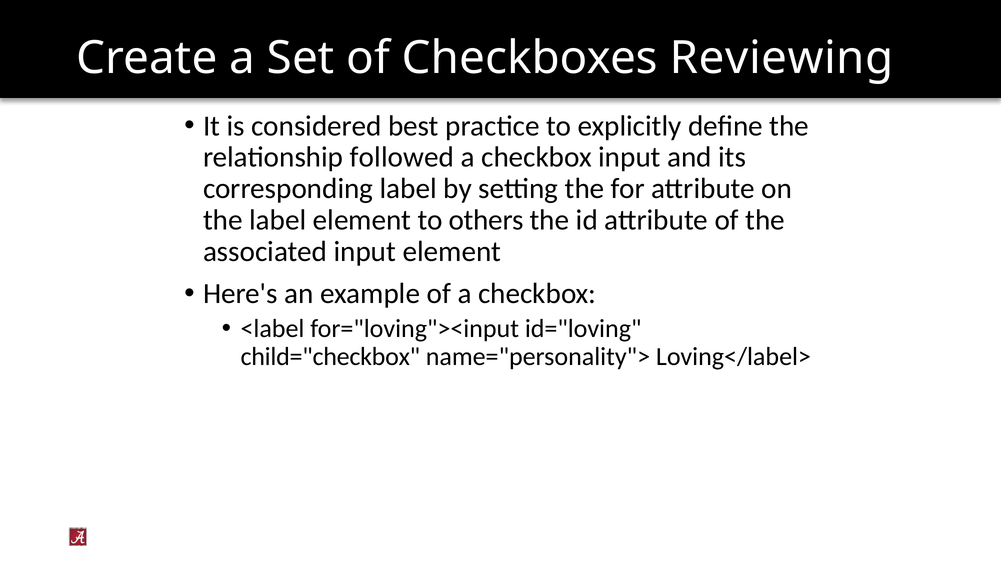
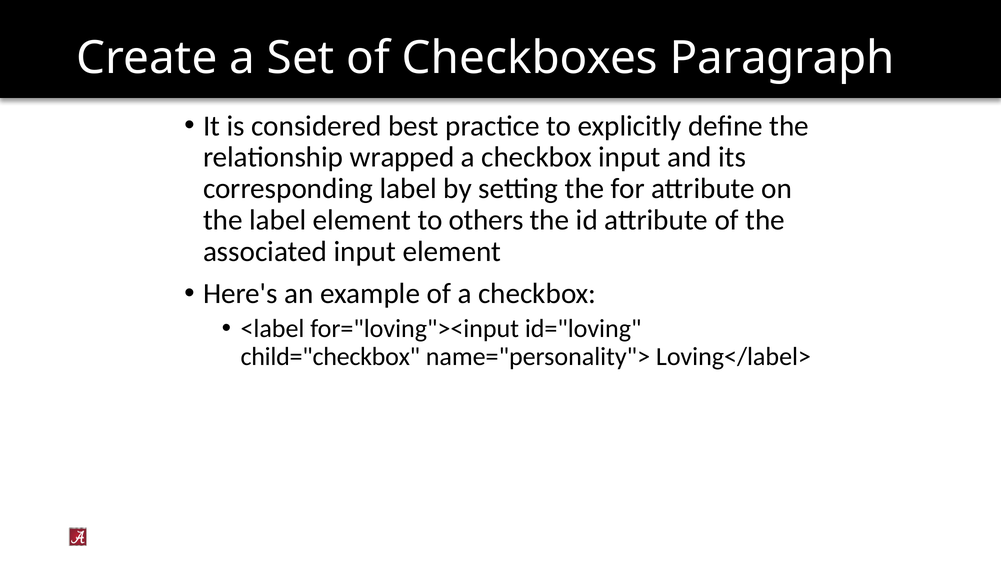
Reviewing: Reviewing -> Paragraph
followed: followed -> wrapped
